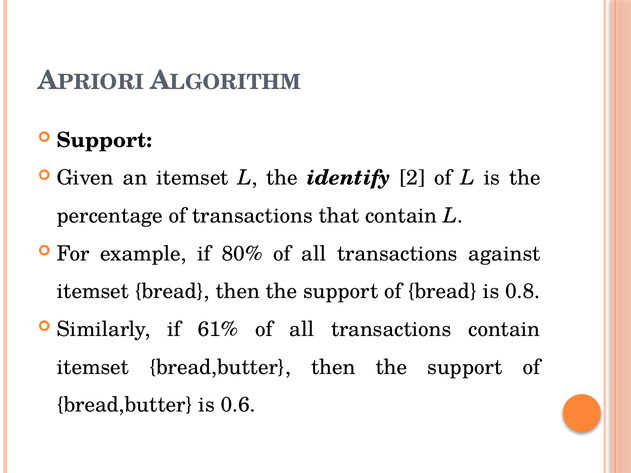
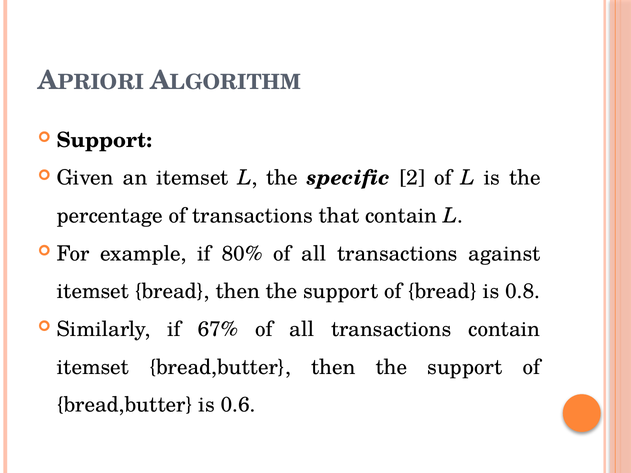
identify: identify -> specific
61%: 61% -> 67%
